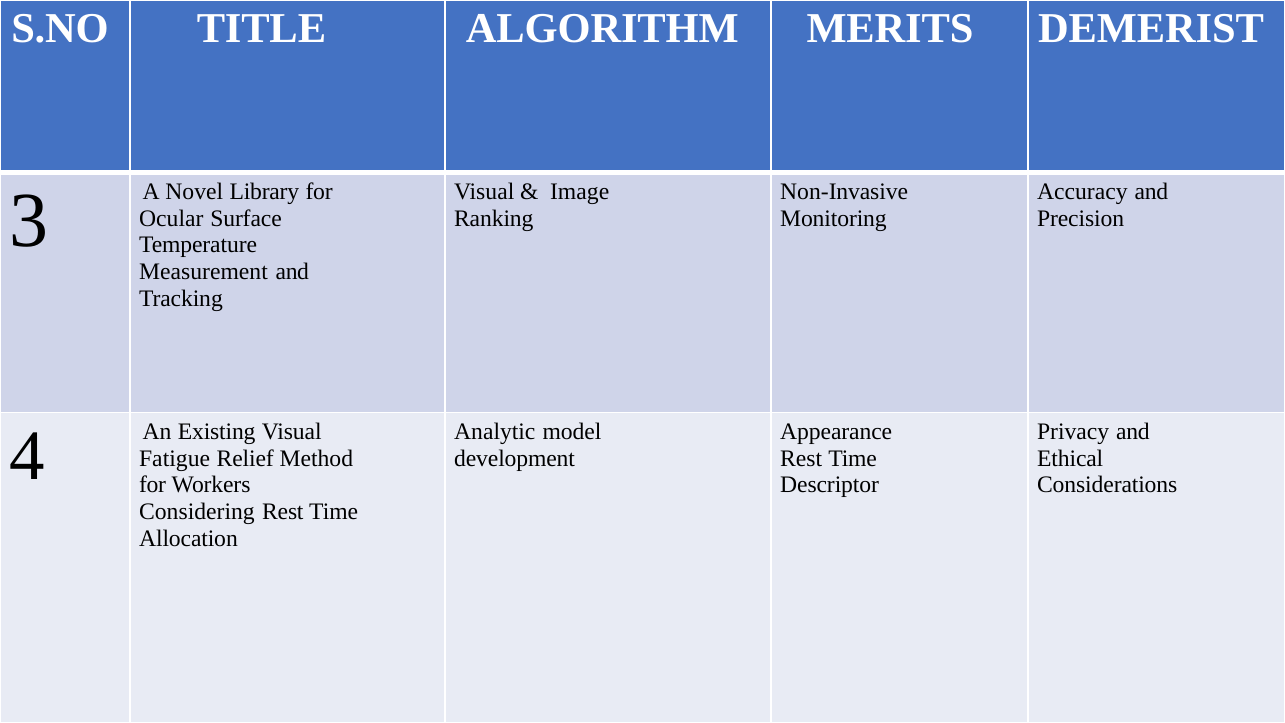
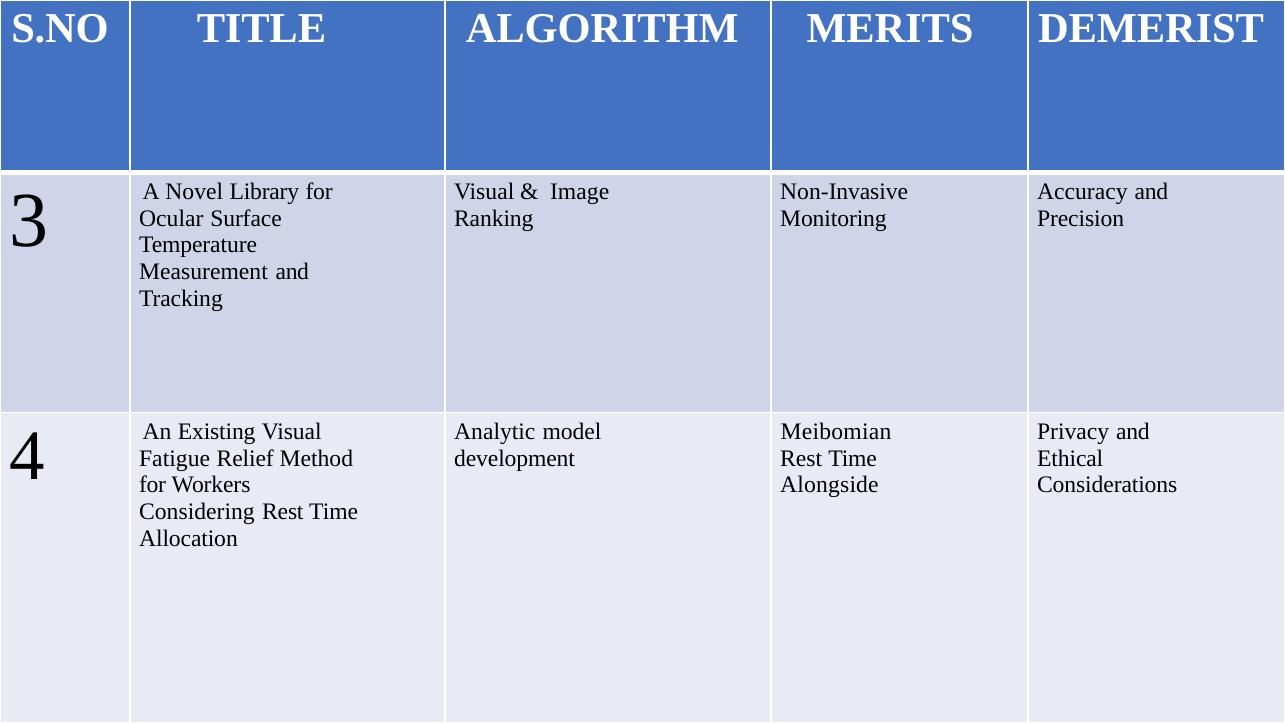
Appearance: Appearance -> Meibomian
Descriptor: Descriptor -> Alongside
